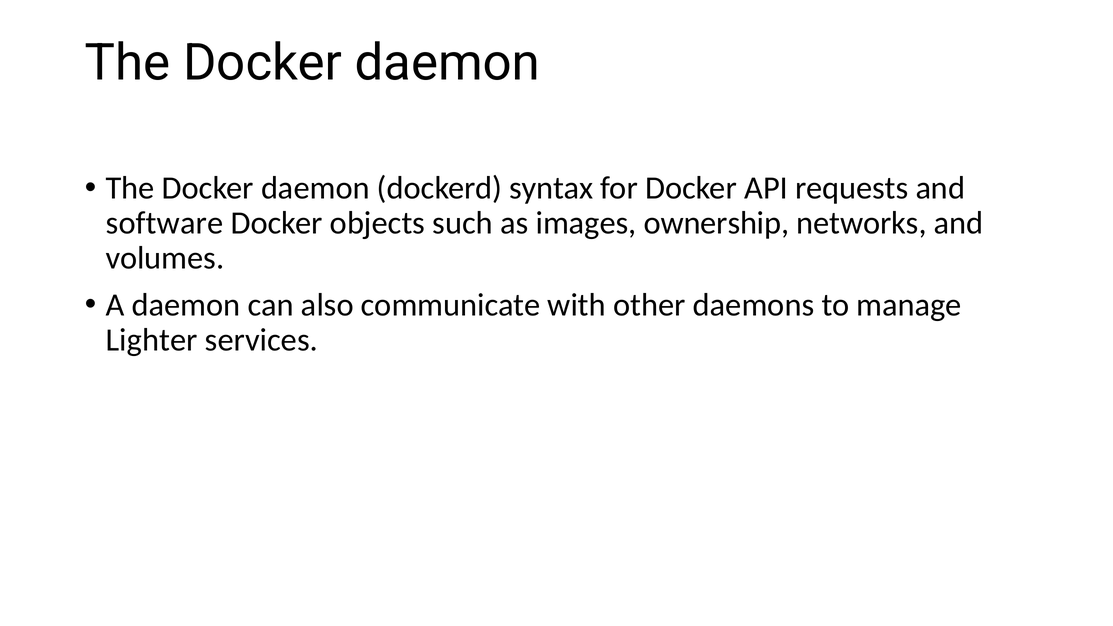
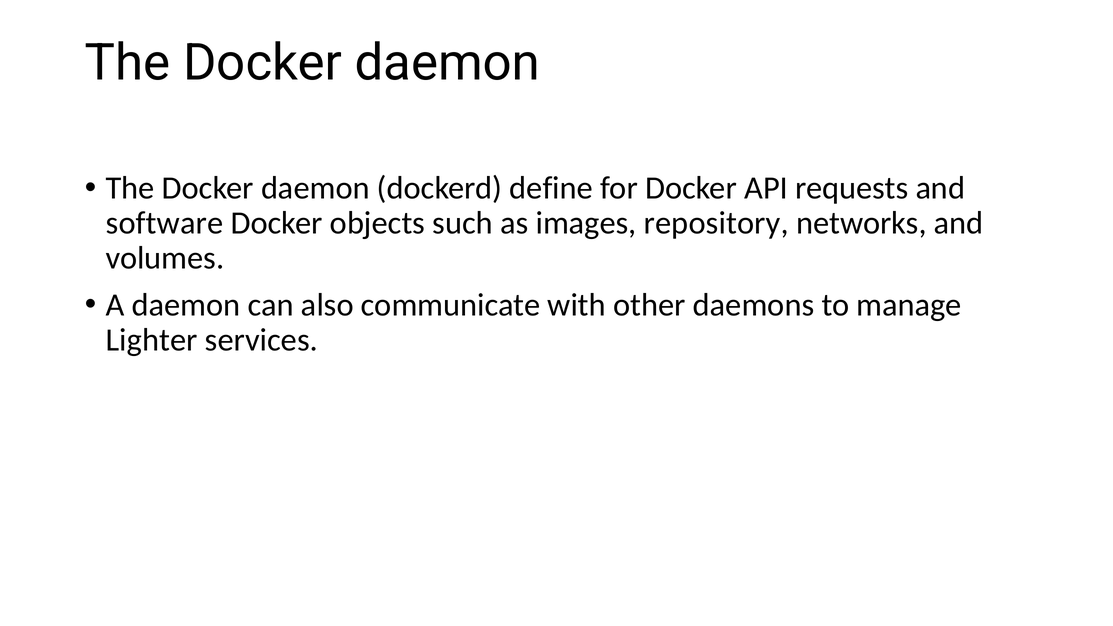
syntax: syntax -> define
ownership: ownership -> repository
